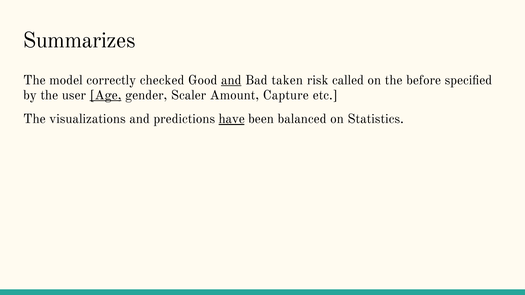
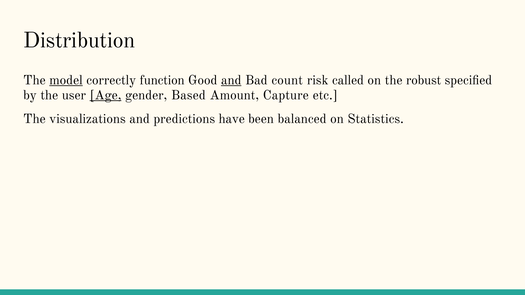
Summarizes: Summarizes -> Distribution
model underline: none -> present
checked: checked -> function
taken: taken -> count
before: before -> robust
Scaler: Scaler -> Based
have underline: present -> none
